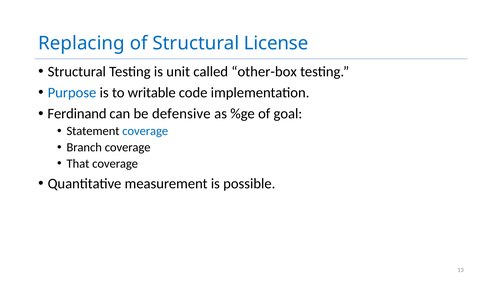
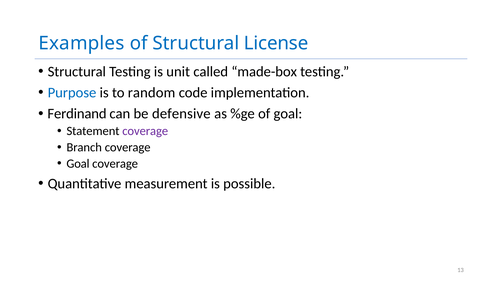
Replacing: Replacing -> Examples
other-box: other-box -> made-box
writable: writable -> random
coverage at (145, 131) colour: blue -> purple
That at (78, 163): That -> Goal
